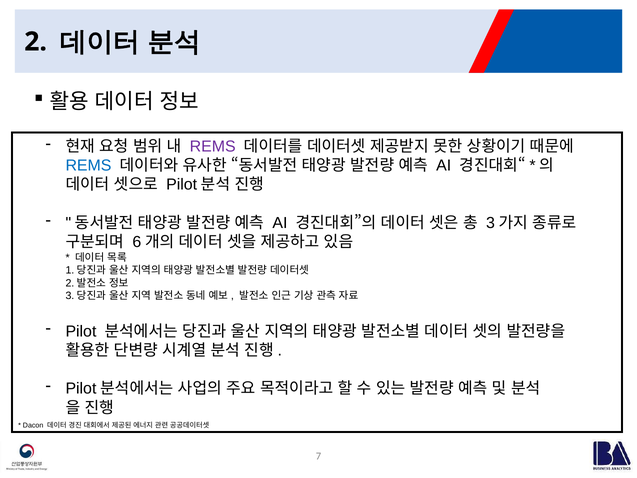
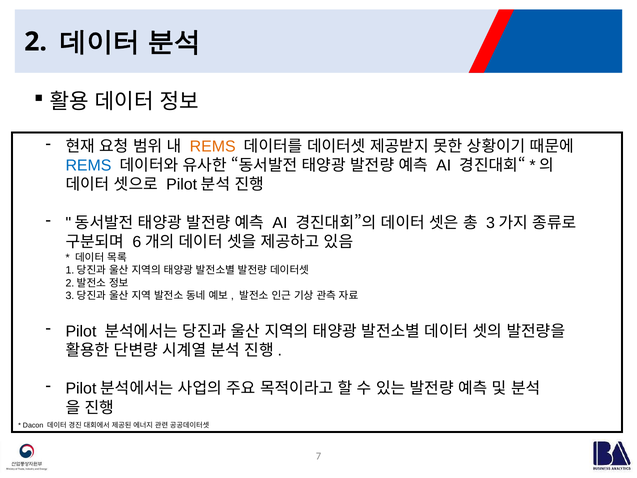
REMS at (213, 146) colour: purple -> orange
